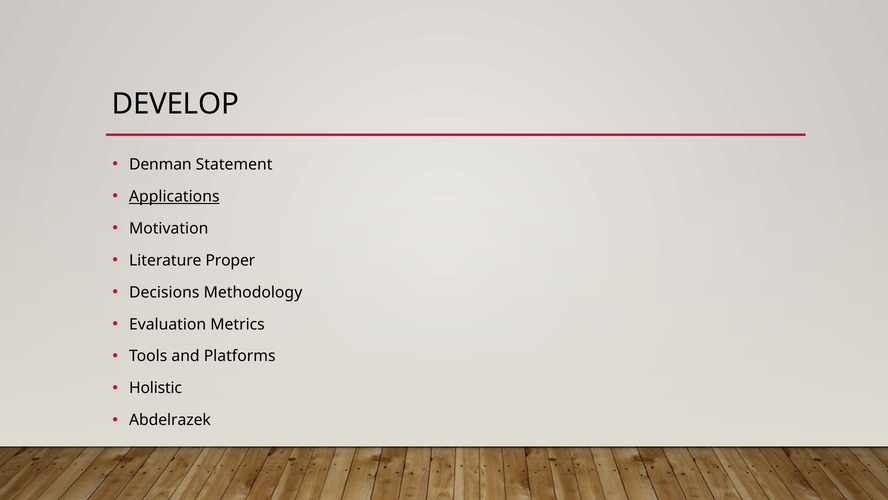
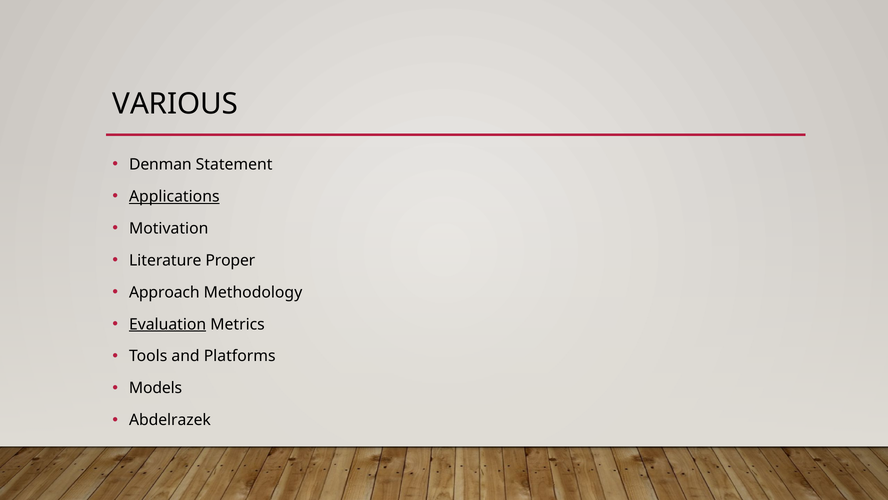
DEVELOP: DEVELOP -> VARIOUS
Decisions: Decisions -> Approach
Evaluation underline: none -> present
Holistic: Holistic -> Models
